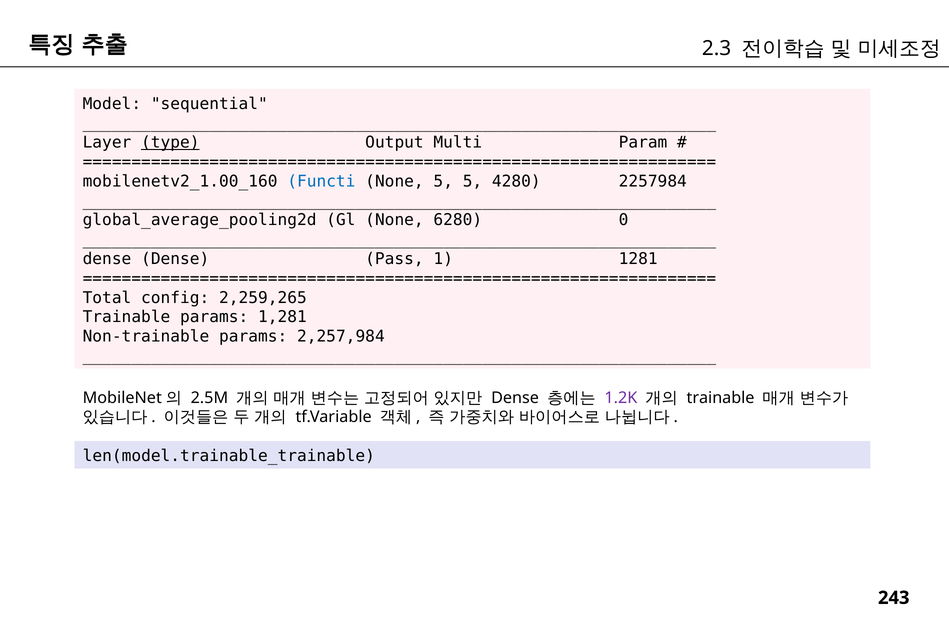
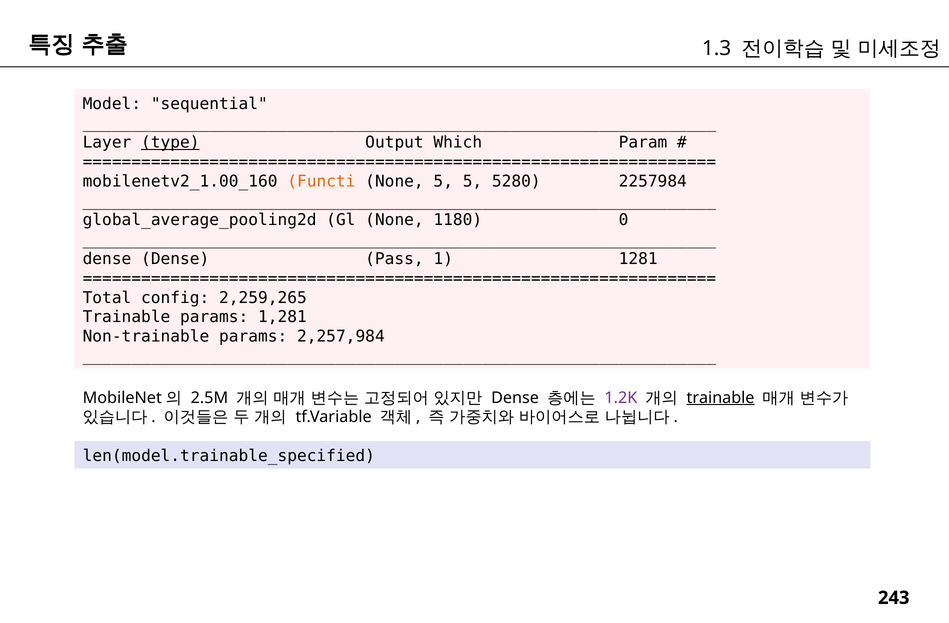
2.3: 2.3 -> 1.3
Multi: Multi -> Which
Functi colour: blue -> orange
4280: 4280 -> 5280
6280: 6280 -> 1180
trainable at (721, 398) underline: none -> present
len(model.trainable_trainable: len(model.trainable_trainable -> len(model.trainable_specified
